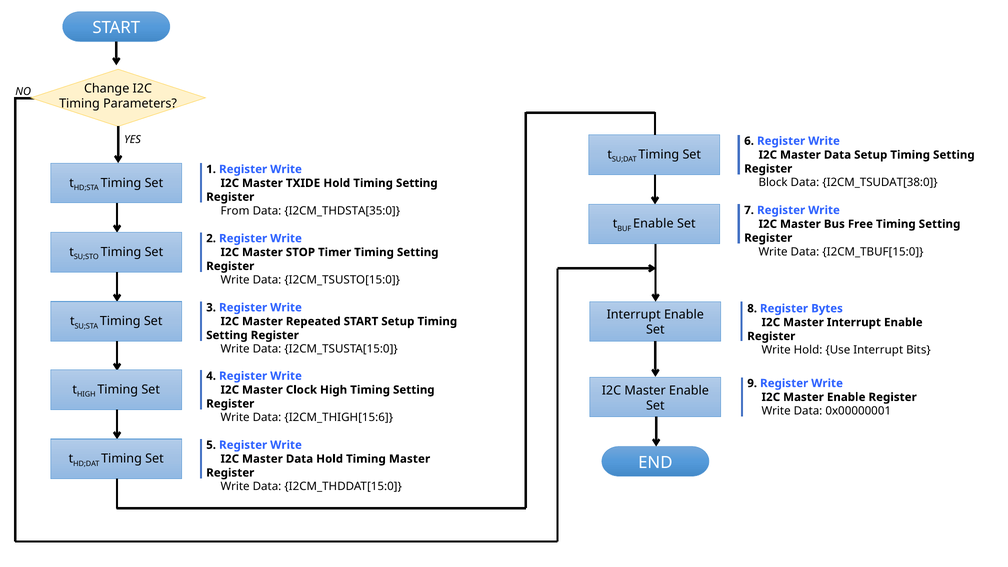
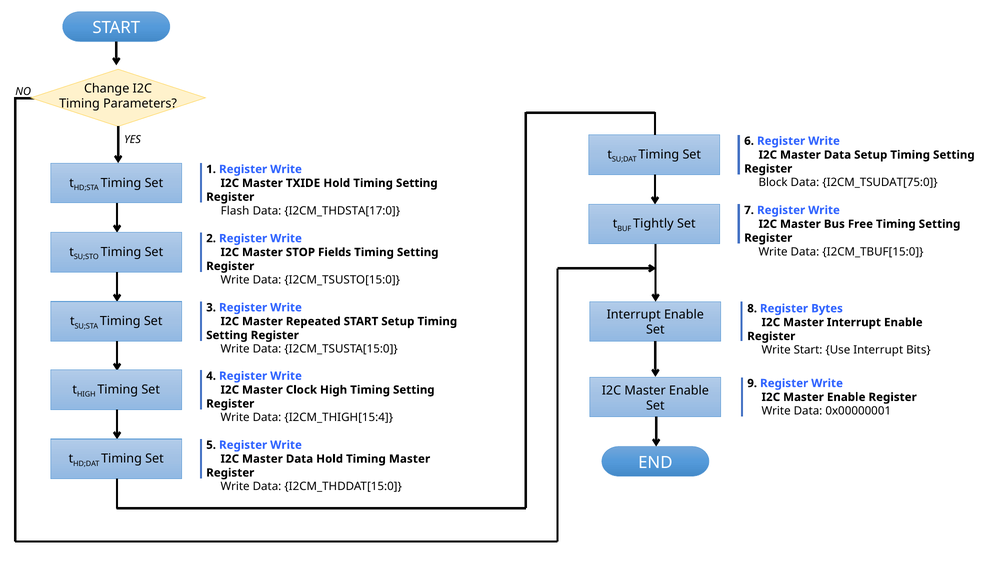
I2CM_TSUDAT[38:0: I2CM_TSUDAT[38:0 -> I2CM_TSUDAT[75:0
From: From -> Flash
I2CM_THDSTA[35:0: I2CM_THDSTA[35:0 -> I2CM_THDSTA[17:0
Enable at (653, 224): Enable -> Tightly
Timer: Timer -> Fields
Write Hold: Hold -> Start
I2CM_THIGH[15:6: I2CM_THIGH[15:6 -> I2CM_THIGH[15:4
